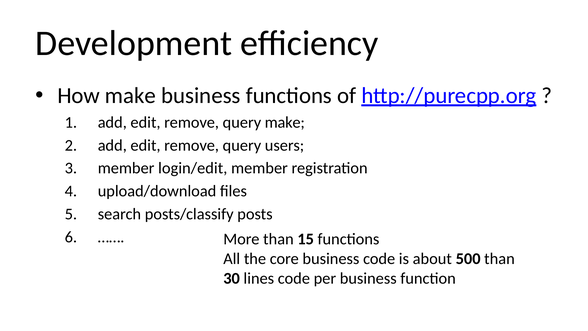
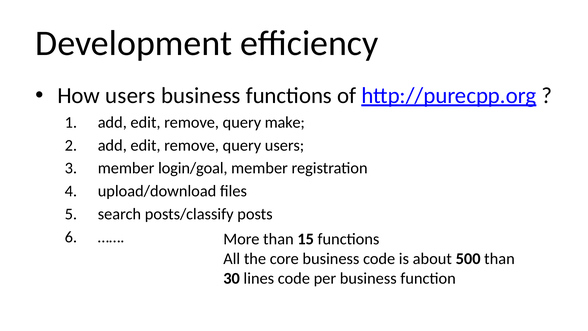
How make: make -> users
login/edit: login/edit -> login/goal
